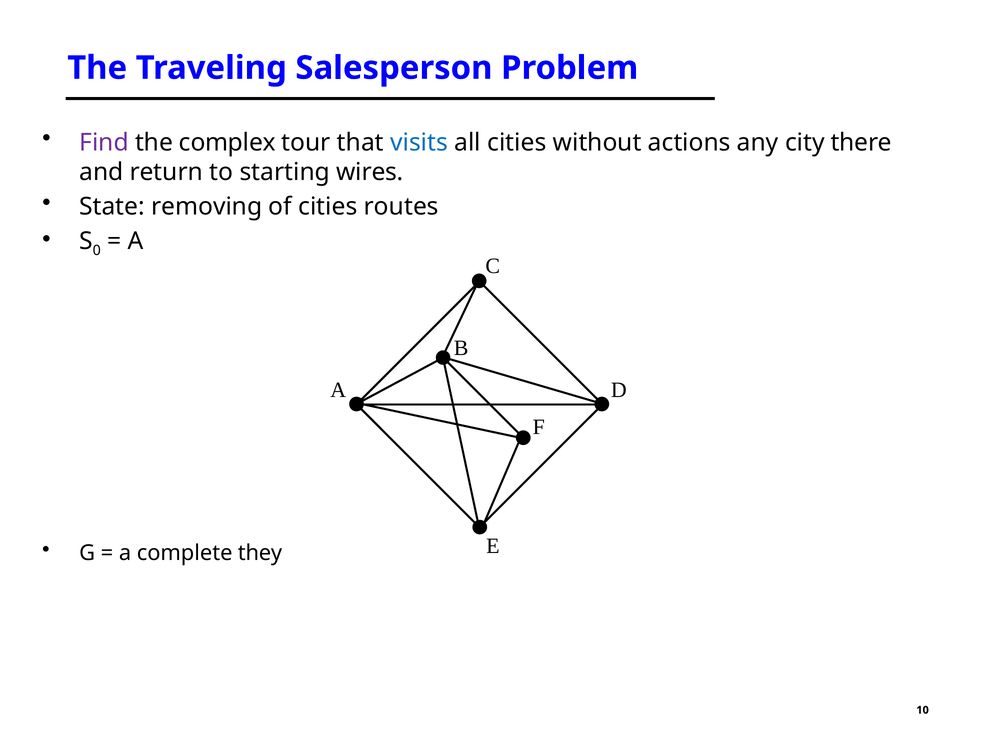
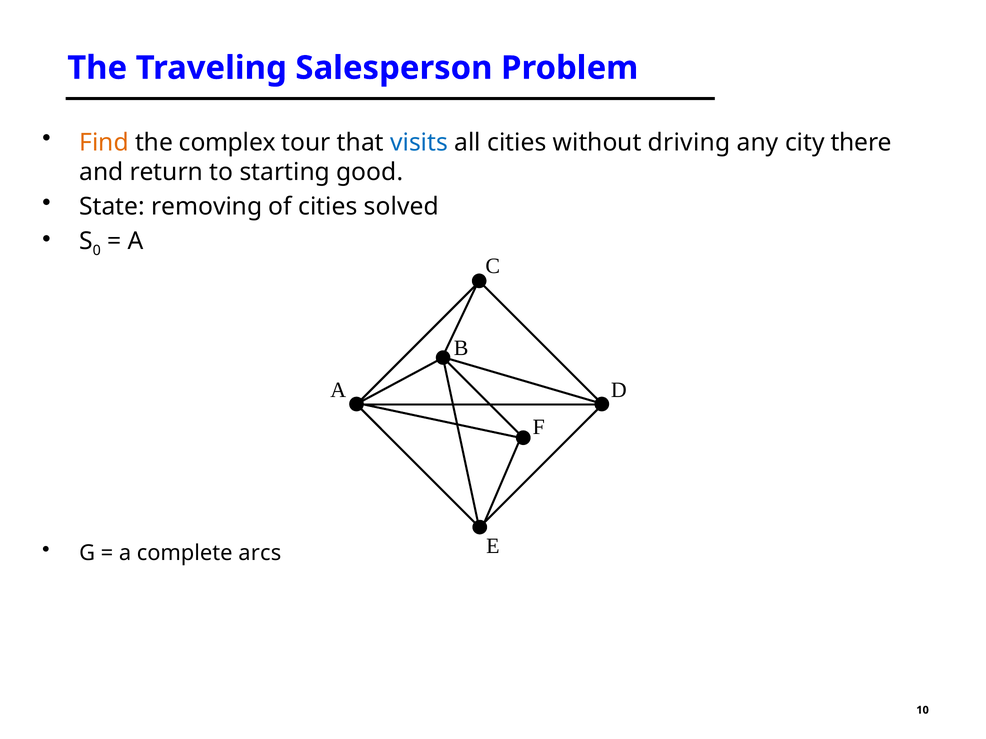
Find colour: purple -> orange
actions: actions -> driving
wires: wires -> good
routes: routes -> solved
they: they -> arcs
